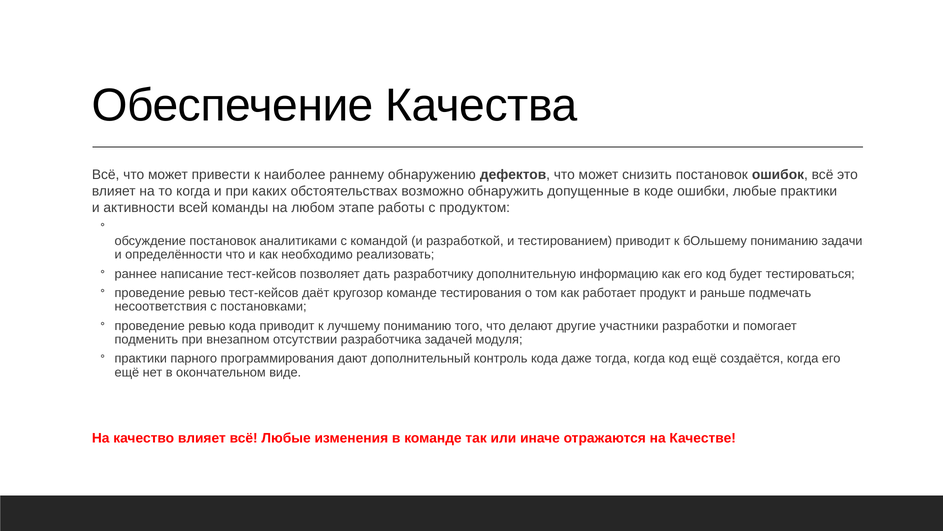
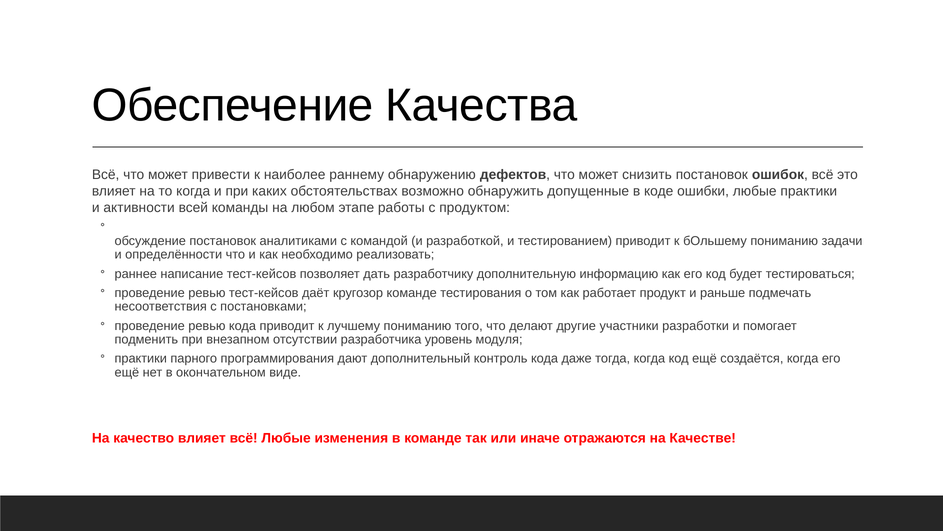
задачей: задачей -> уровень
